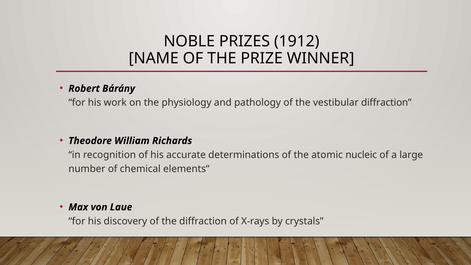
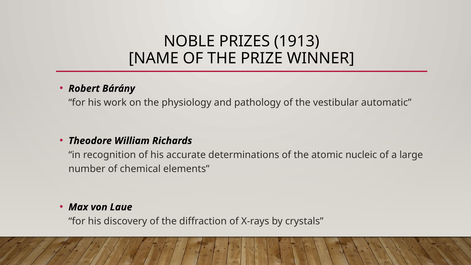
1912: 1912 -> 1913
vestibular diffraction: diffraction -> automatic
